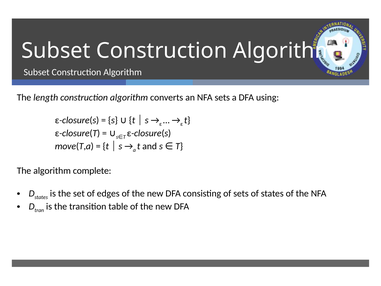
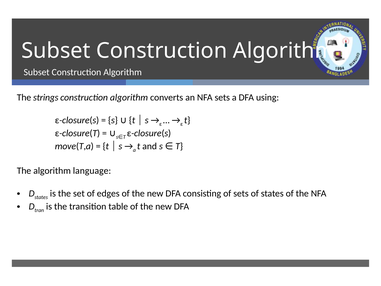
length: length -> strings
complete: complete -> language
